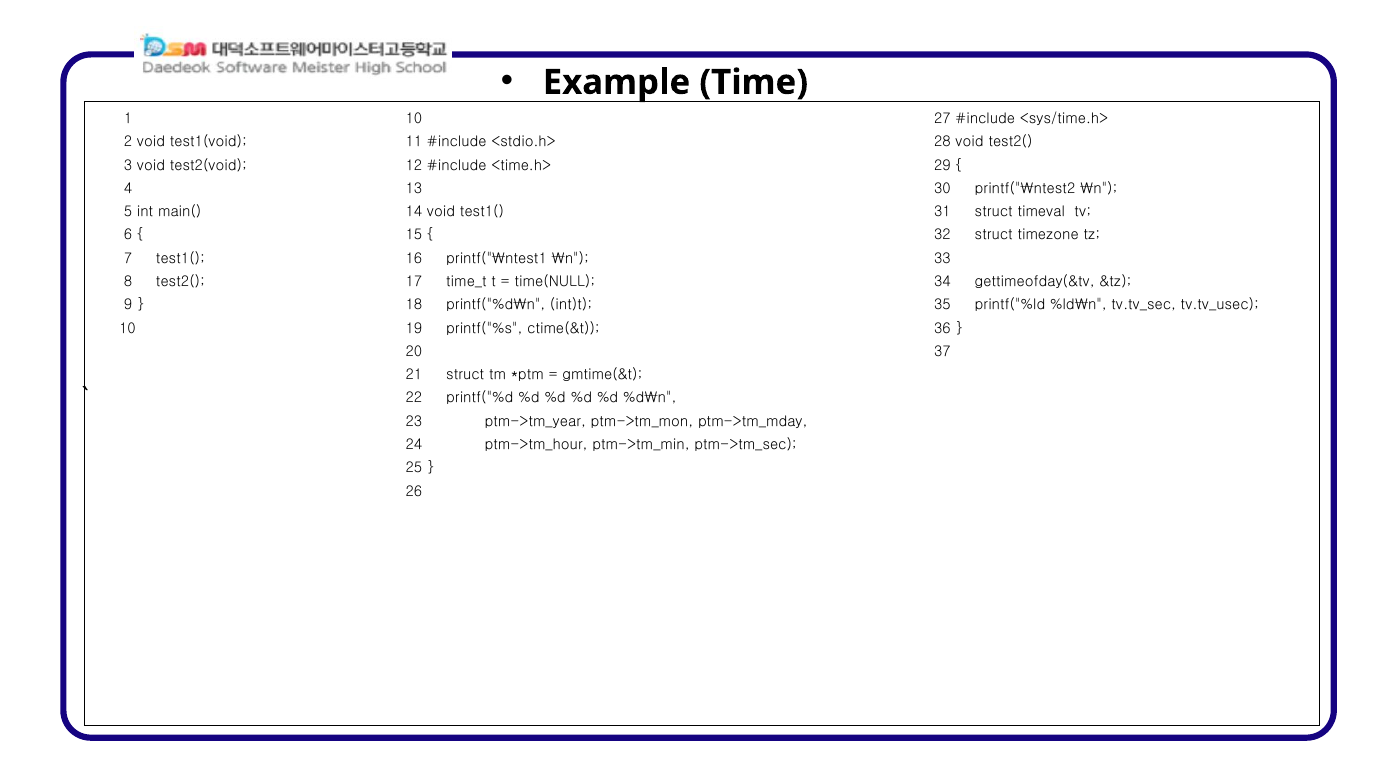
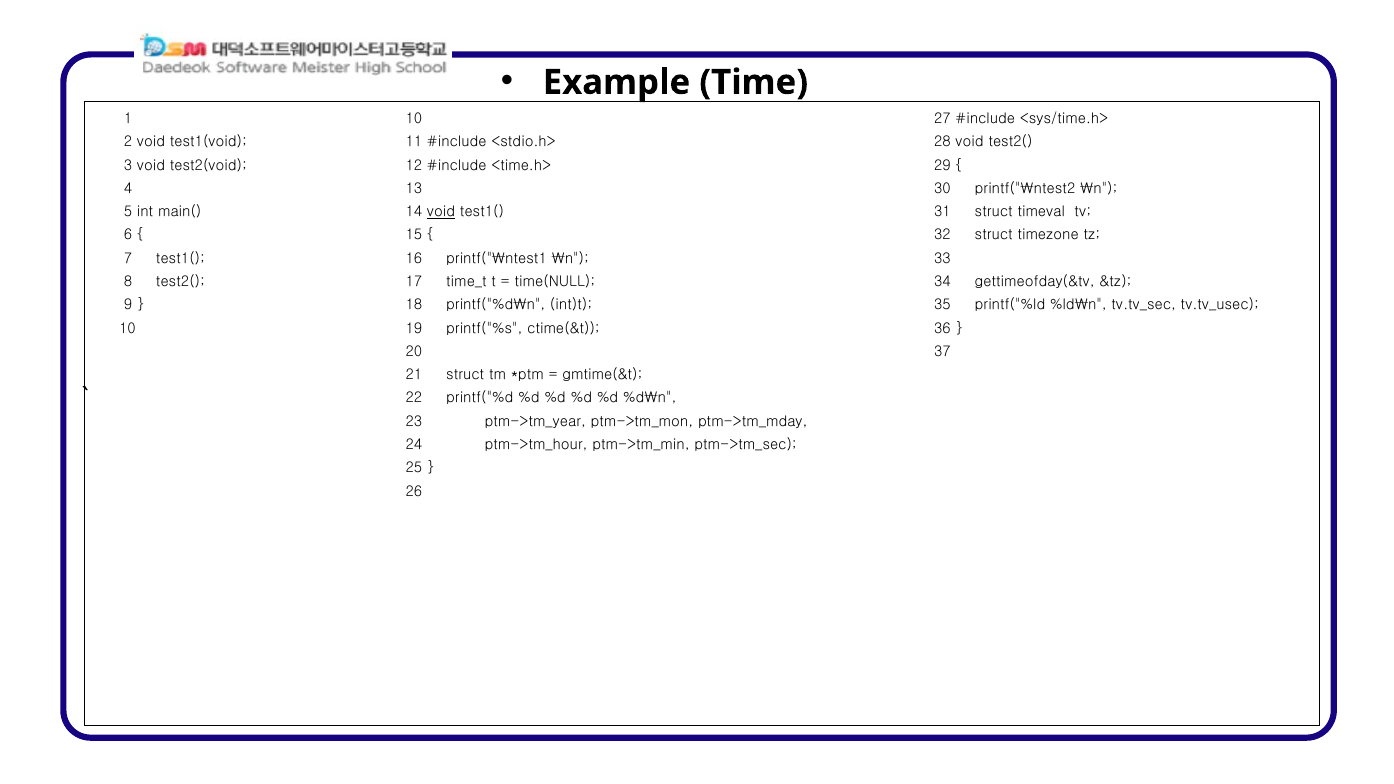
void at (441, 212) underline: none -> present
